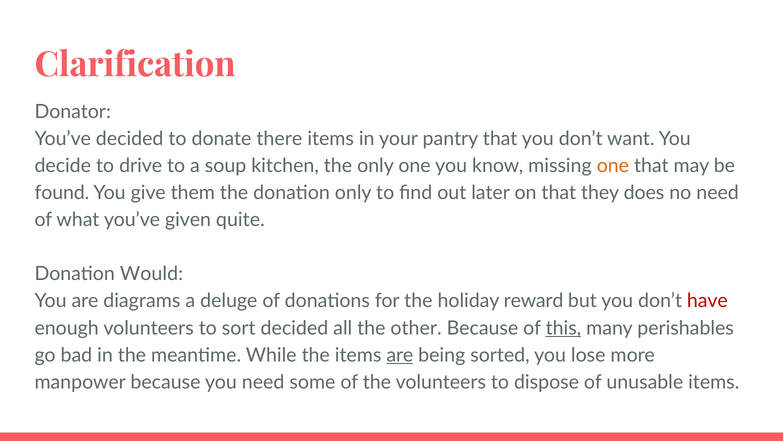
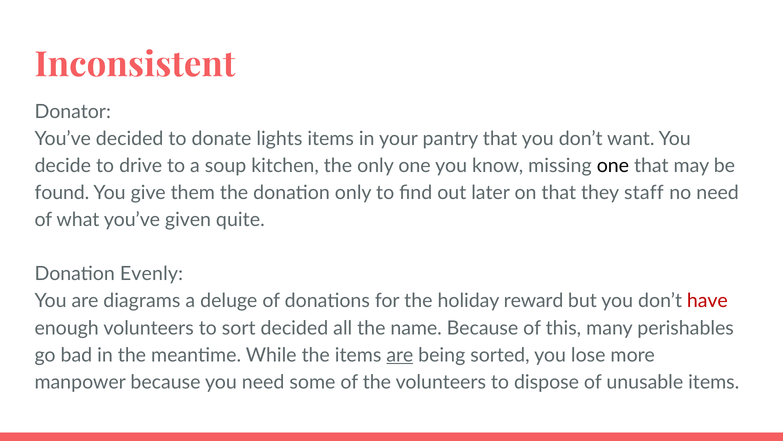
Clarification: Clarification -> Inconsistent
there: there -> lights
one at (613, 166) colour: orange -> black
does: does -> staff
Would: Would -> Evenly
other: other -> name
this underline: present -> none
